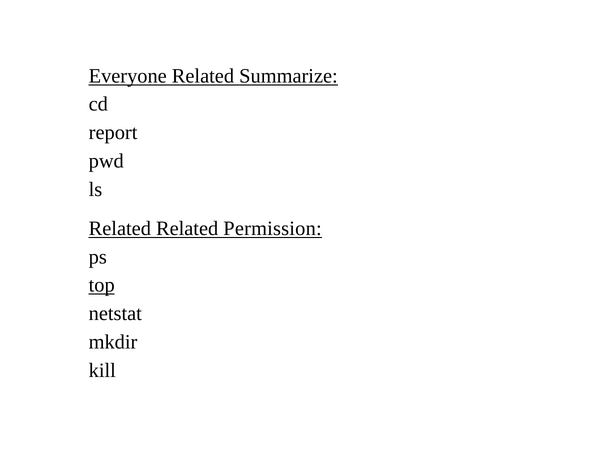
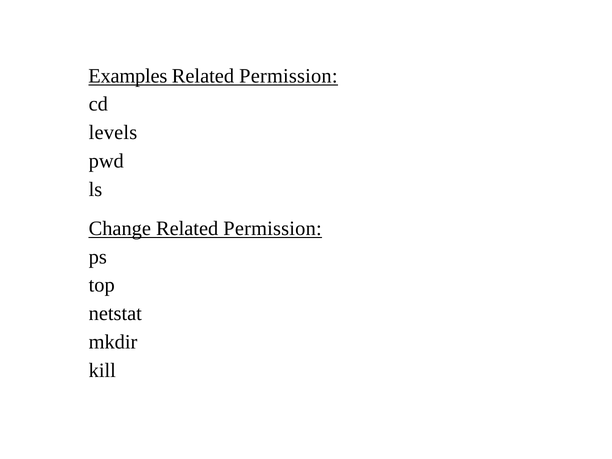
Everyone: Everyone -> Examples
Summarize at (288, 76): Summarize -> Permission
report: report -> levels
Related at (120, 228): Related -> Change
top underline: present -> none
